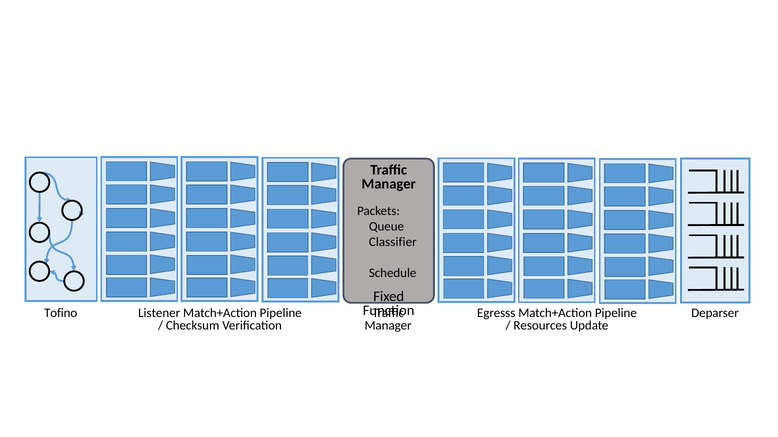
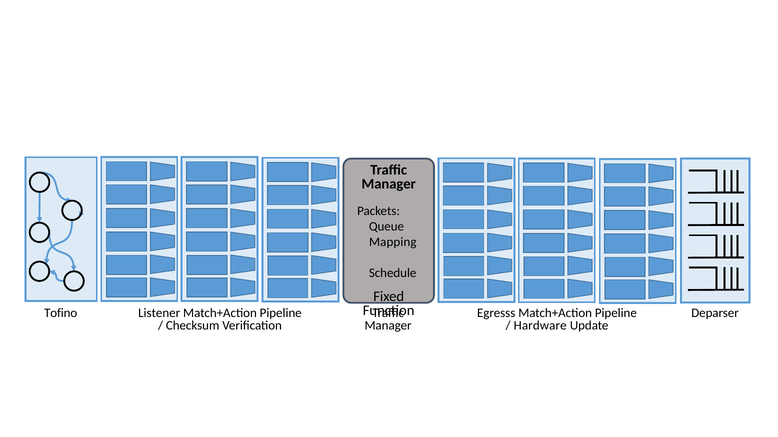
Classifier: Classifier -> Mapping
Resources: Resources -> Hardware
